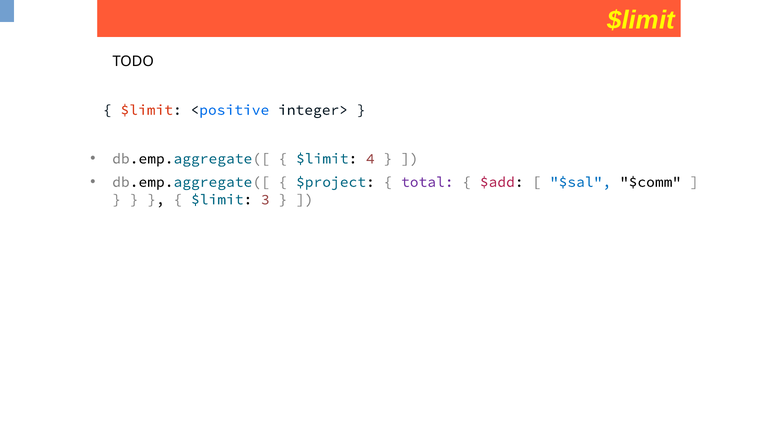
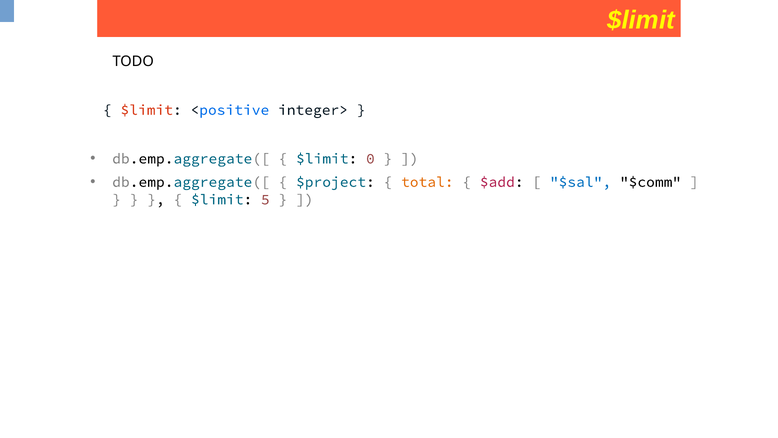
4: 4 -> 0
total colour: purple -> orange
3: 3 -> 5
